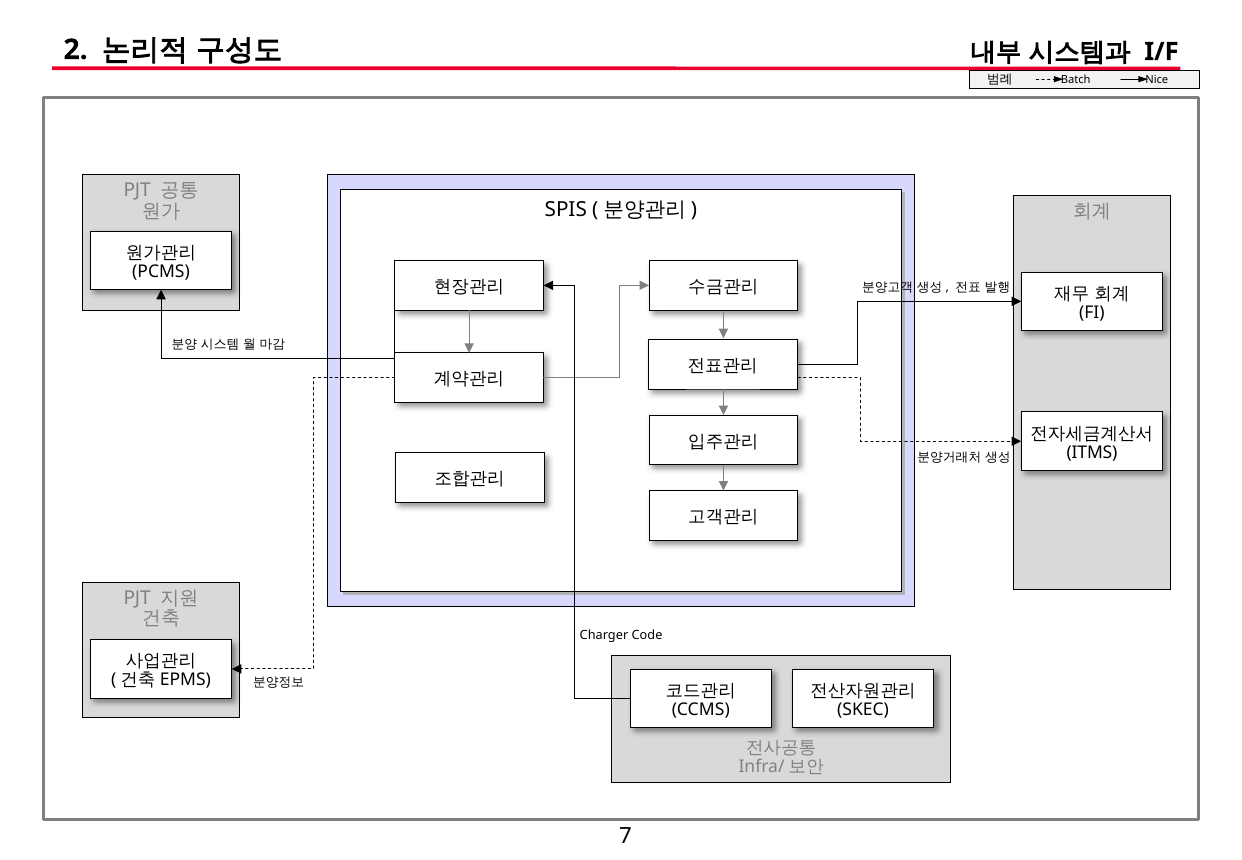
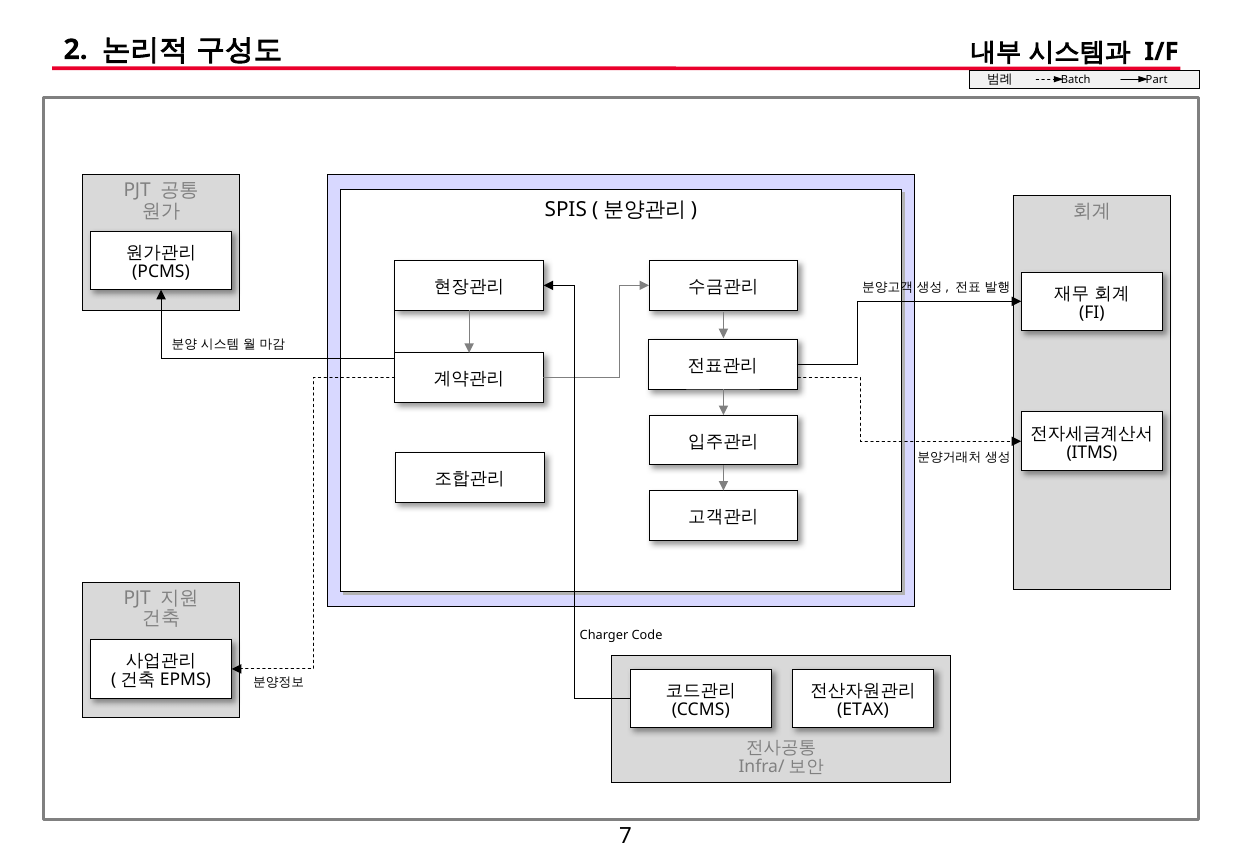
Nice: Nice -> Part
SKEC: SKEC -> ETAX
